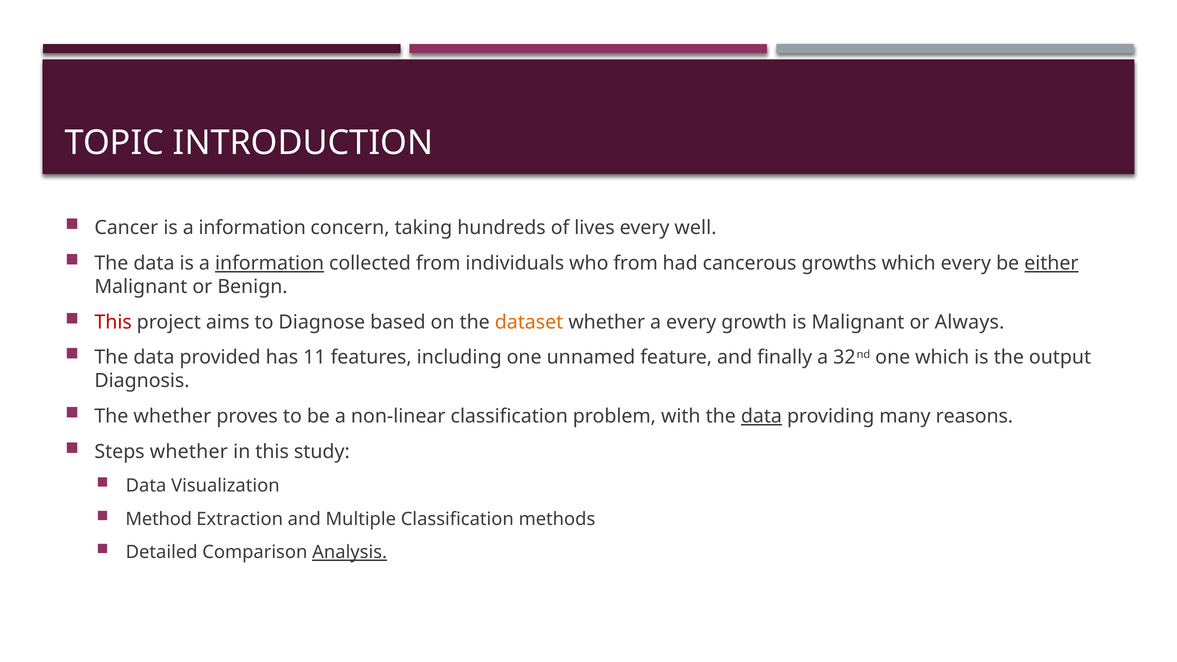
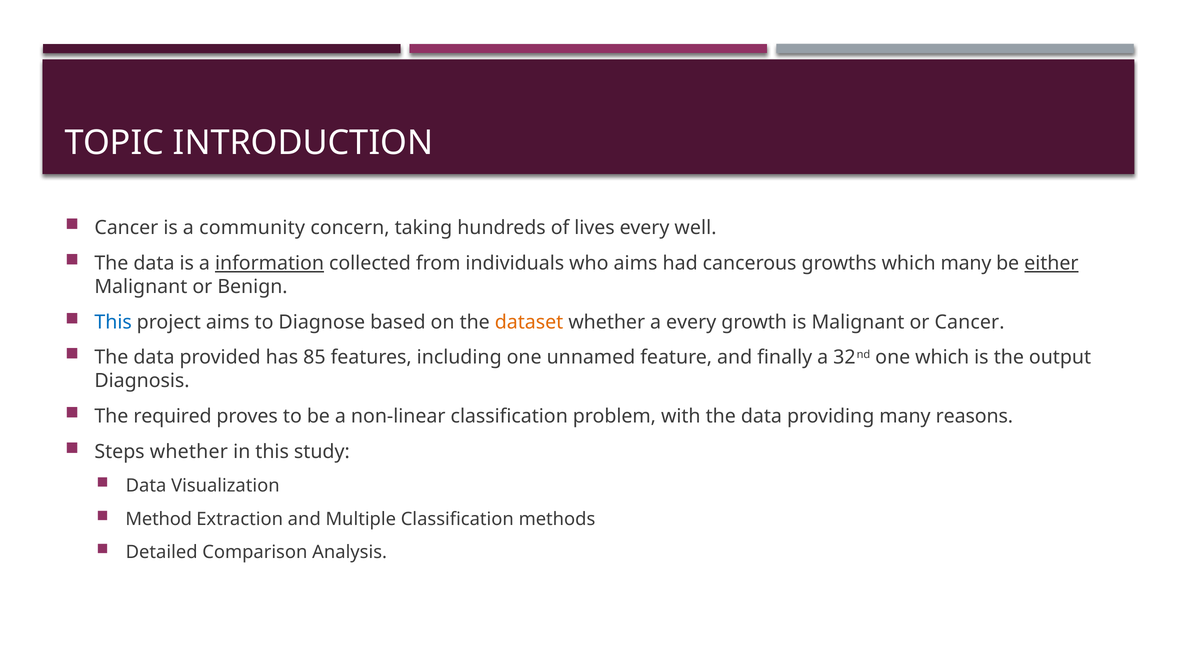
Cancer is a information: information -> community
who from: from -> aims
which every: every -> many
This at (113, 322) colour: red -> blue
or Always: Always -> Cancer
11: 11 -> 85
The whether: whether -> required
data at (761, 416) underline: present -> none
Analysis underline: present -> none
